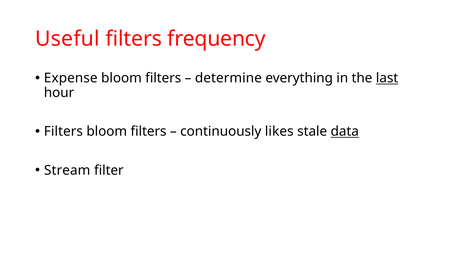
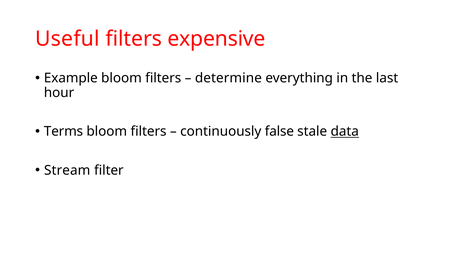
frequency: frequency -> expensive
Expense: Expense -> Example
last underline: present -> none
Filters at (63, 131): Filters -> Terms
likes: likes -> false
